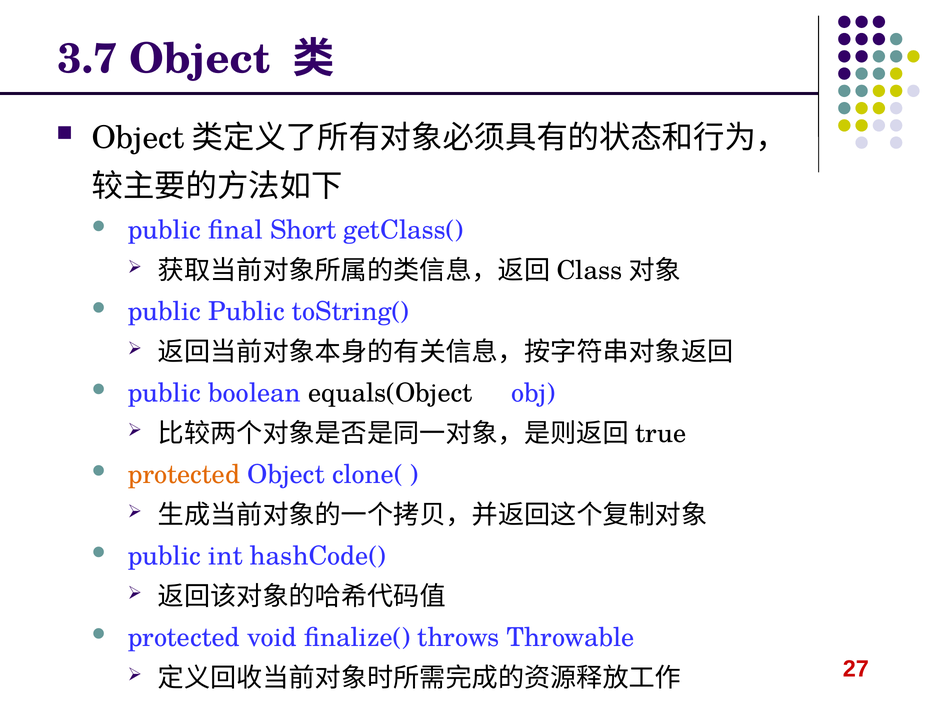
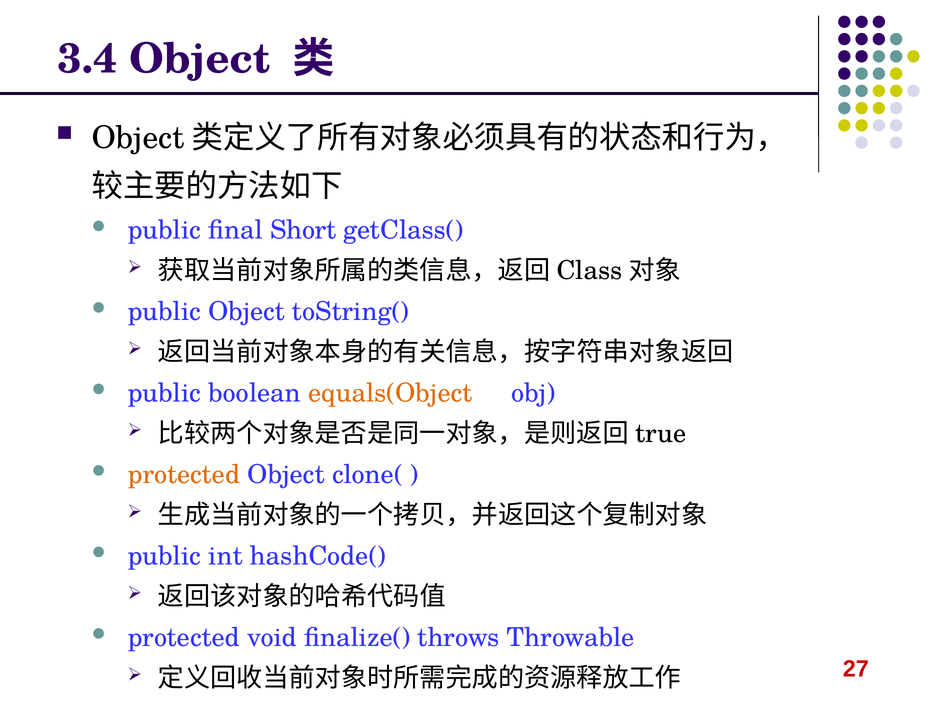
3.7: 3.7 -> 3.4
public Public: Public -> Object
equals(Object colour: black -> orange
